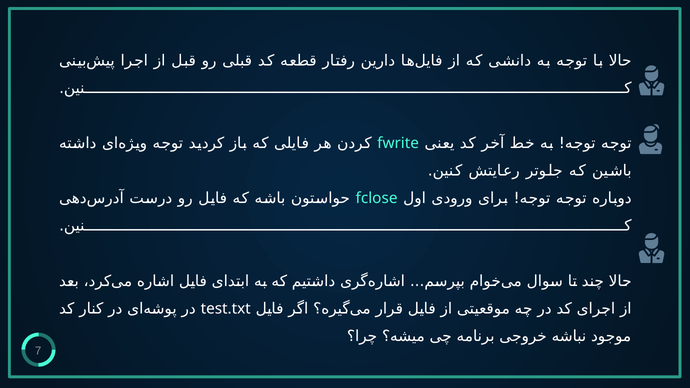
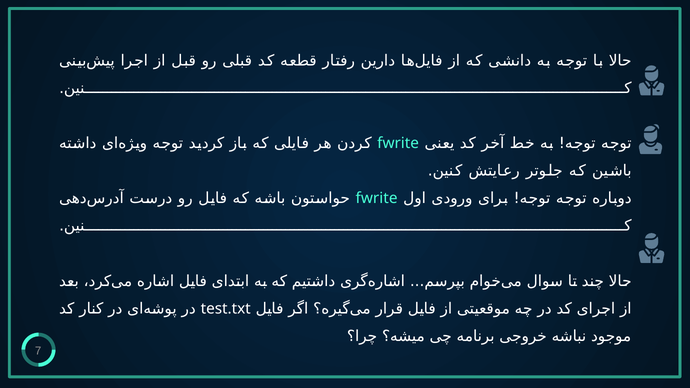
fclose at (377, 198): fclose -> fwrite
